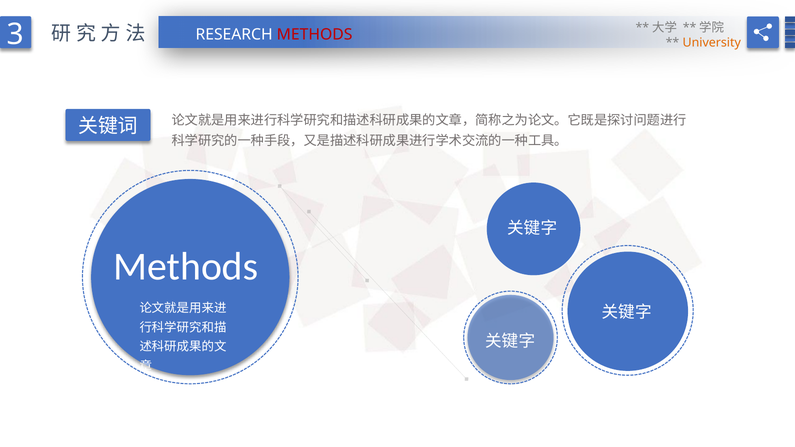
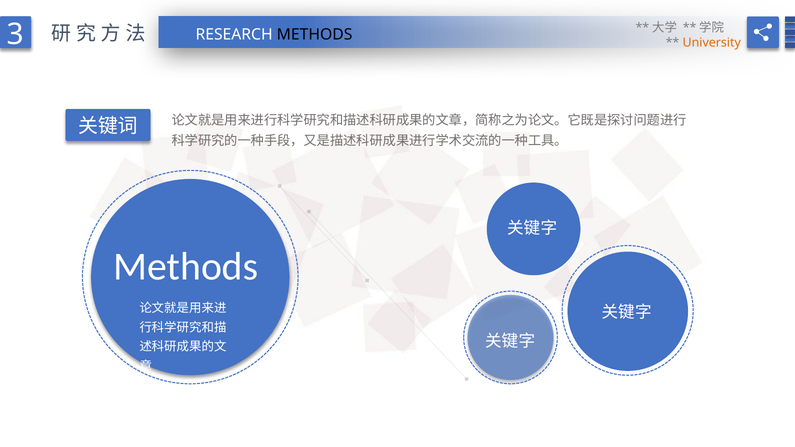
METHODS at (315, 35) colour: red -> black
